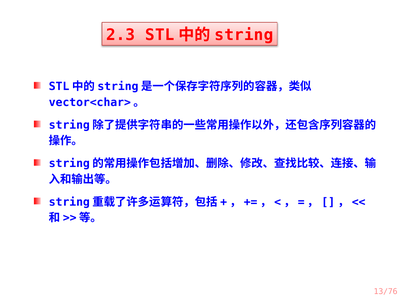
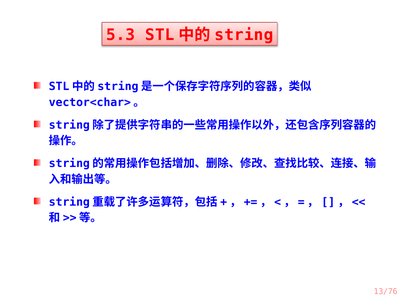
2.3: 2.3 -> 5.3
